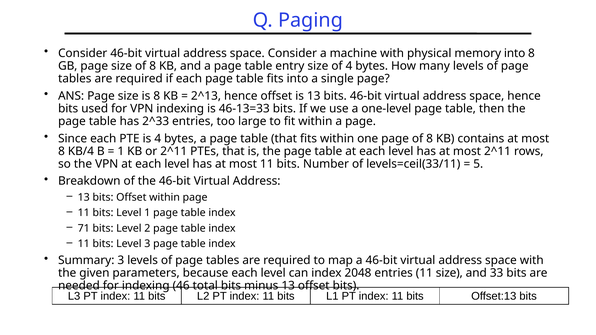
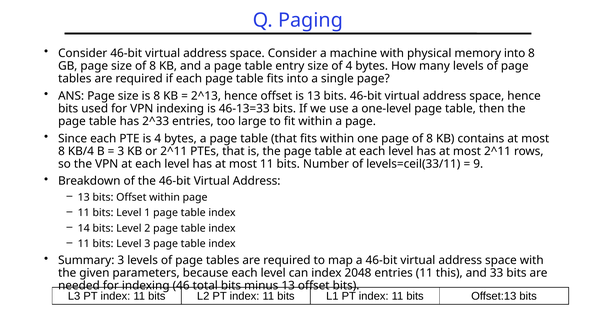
1 at (121, 151): 1 -> 3
5: 5 -> 9
71: 71 -> 14
11 size: size -> this
